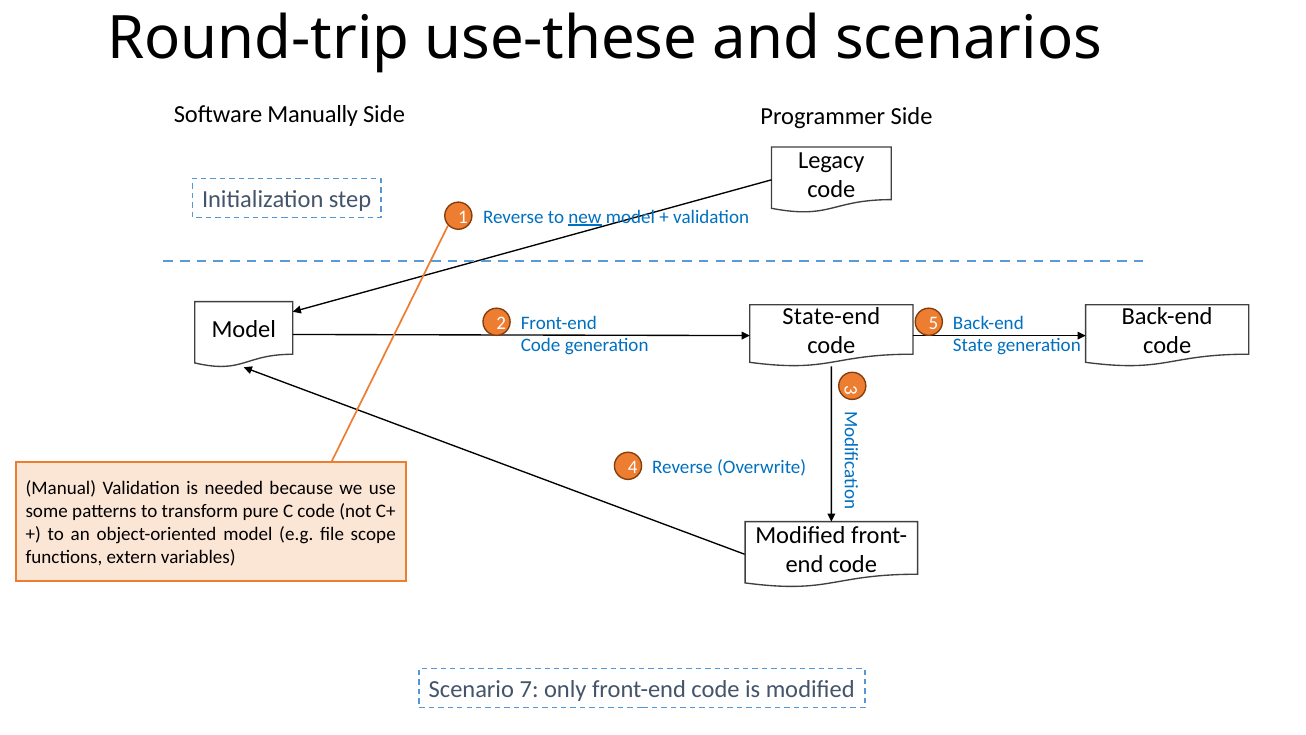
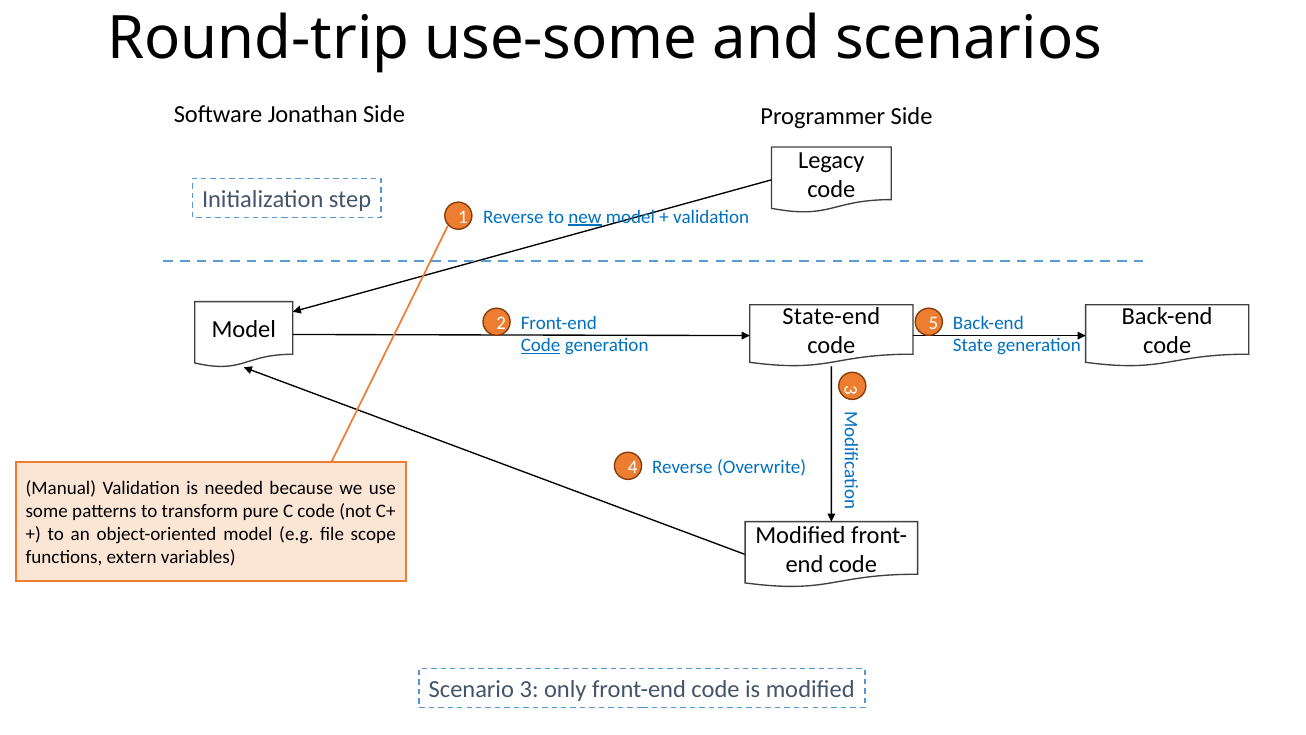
use-these: use-these -> use-some
Manually: Manually -> Jonathan
Code at (541, 346) underline: none -> present
Scenario 7: 7 -> 3
